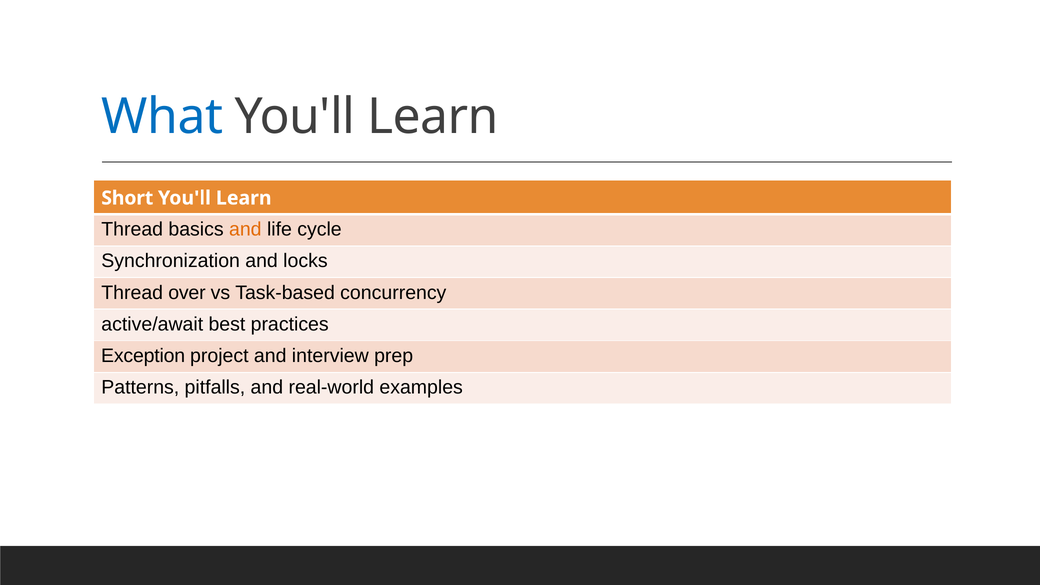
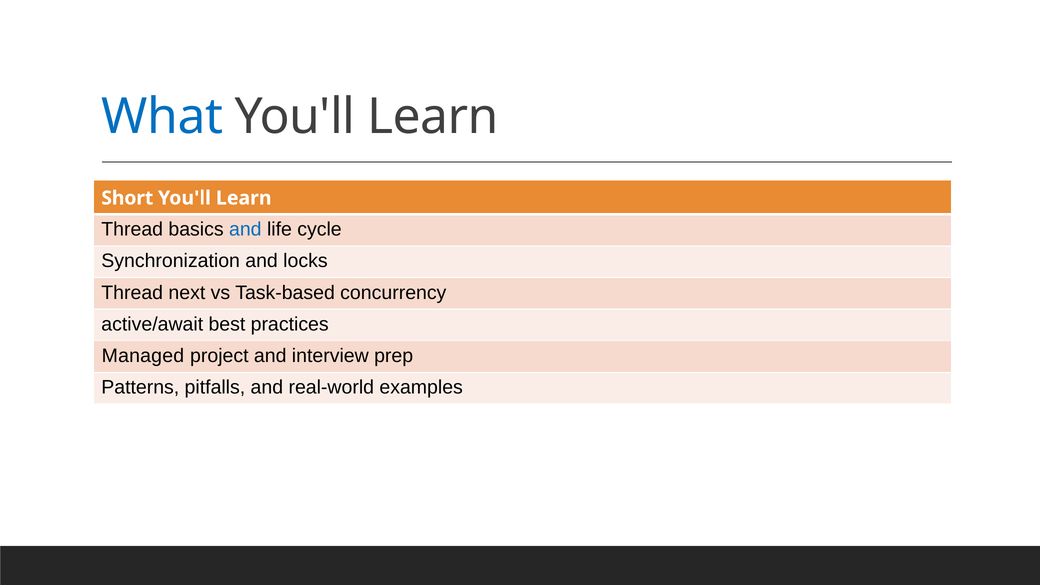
and at (245, 229) colour: orange -> blue
over: over -> next
Exception: Exception -> Managed
